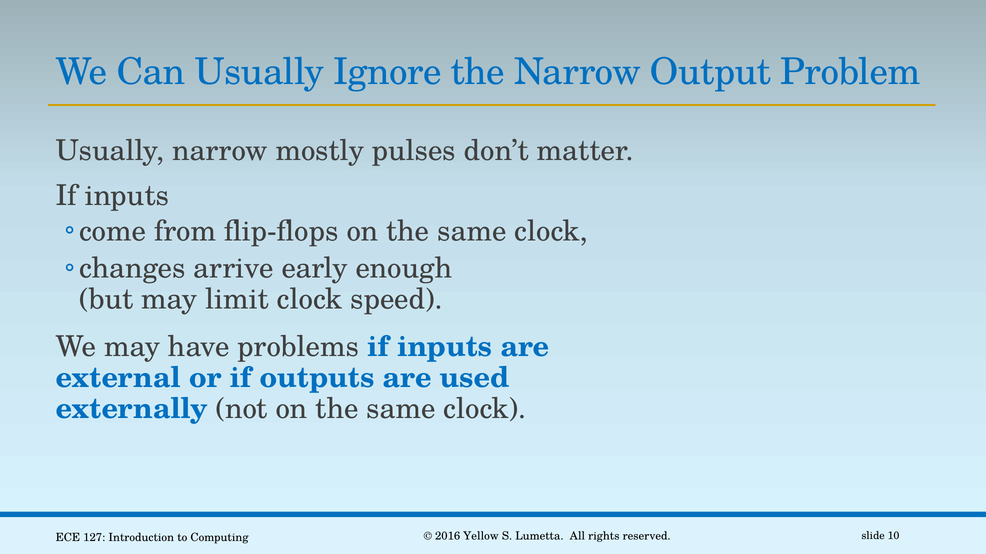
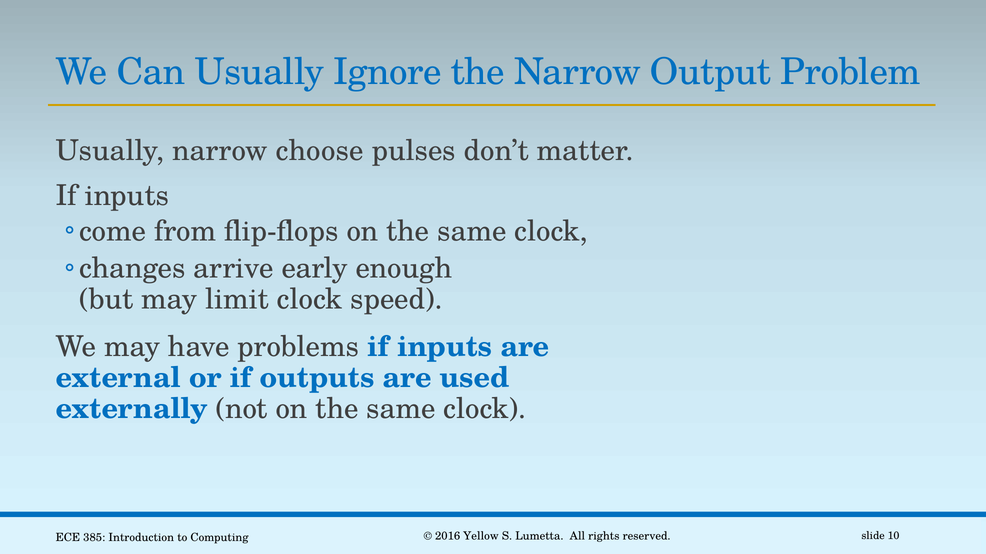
mostly: mostly -> choose
127: 127 -> 385
